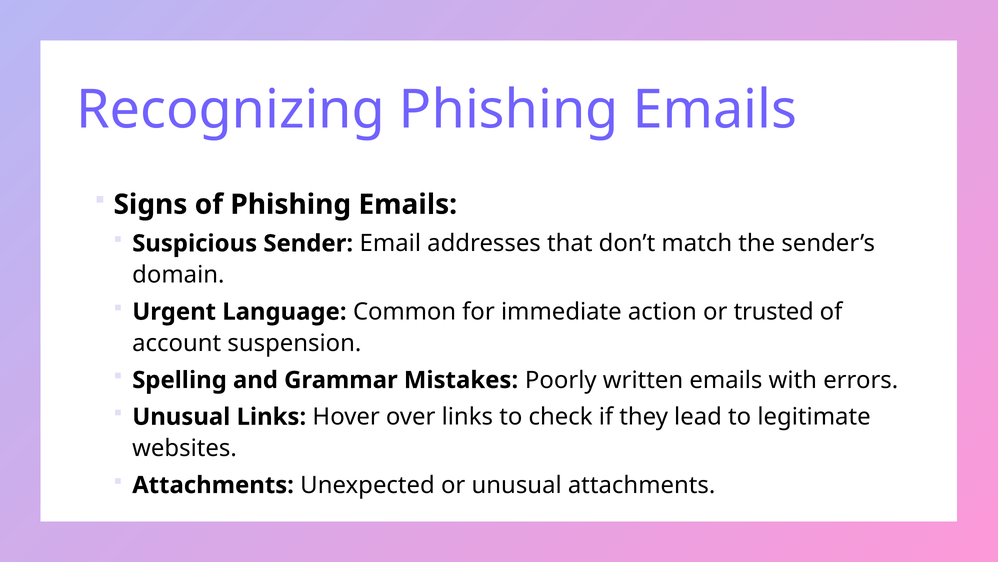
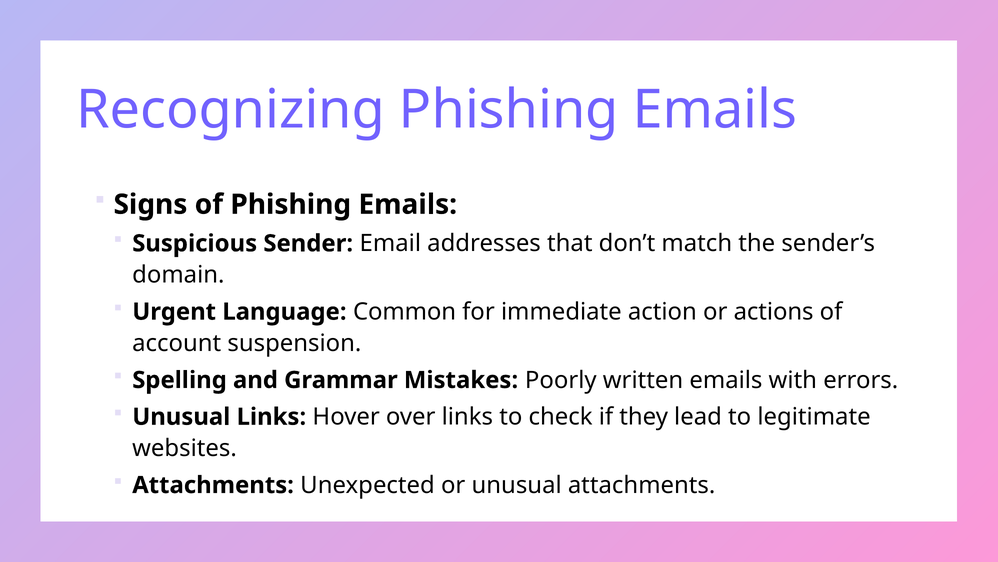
trusted: trusted -> actions
